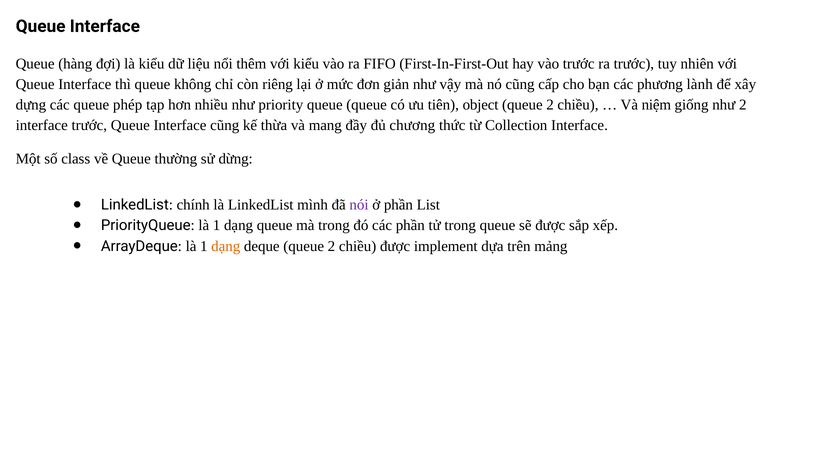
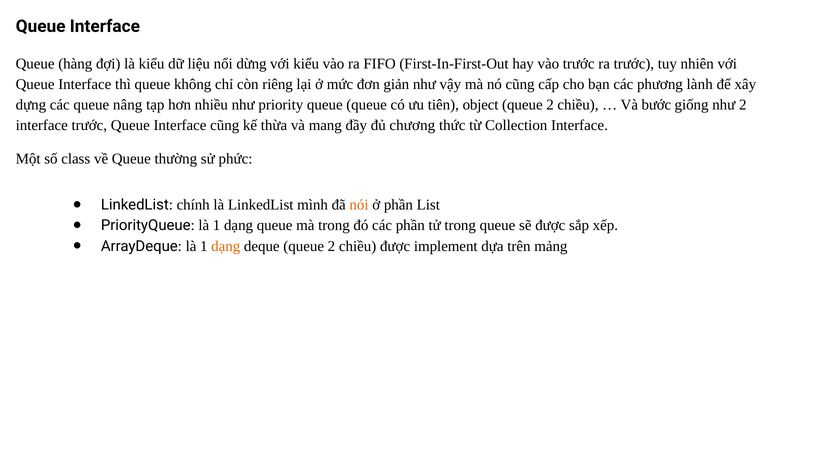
thêm: thêm -> dừng
phép: phép -> nâng
niệm: niệm -> bước
dừng: dừng -> phức
nói colour: purple -> orange
